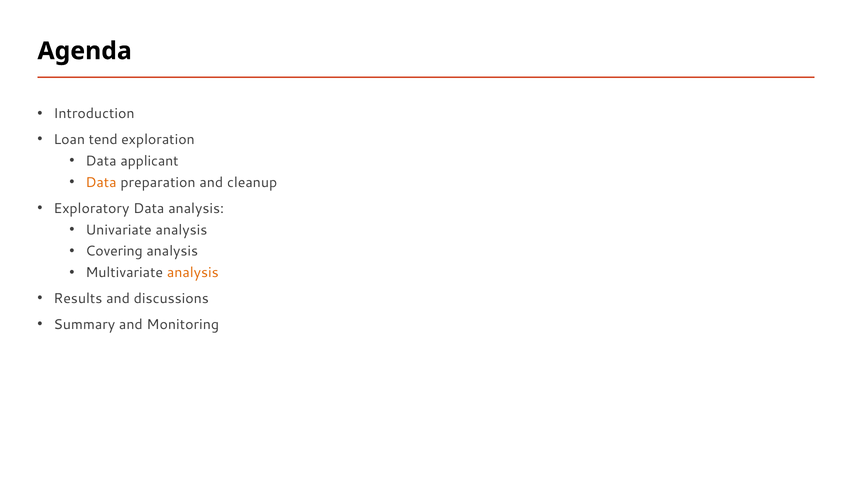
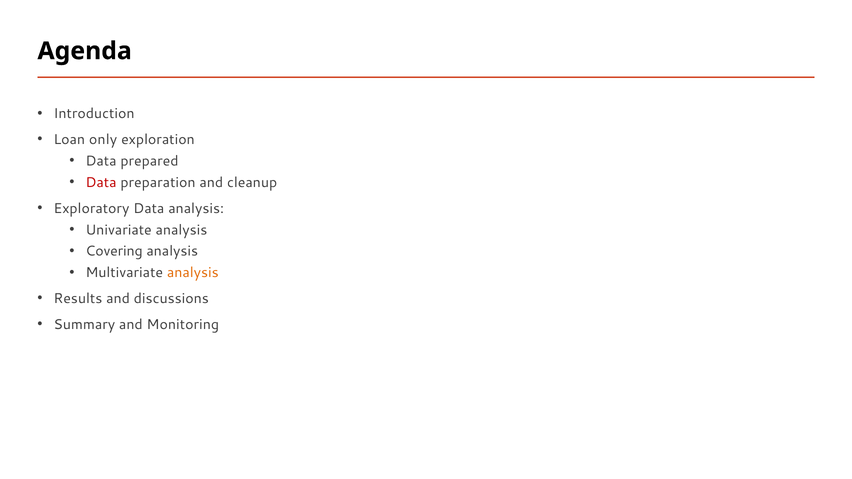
tend: tend -> only
applicant: applicant -> prepared
Data at (101, 183) colour: orange -> red
